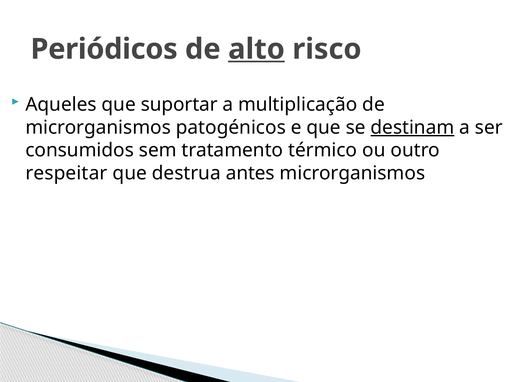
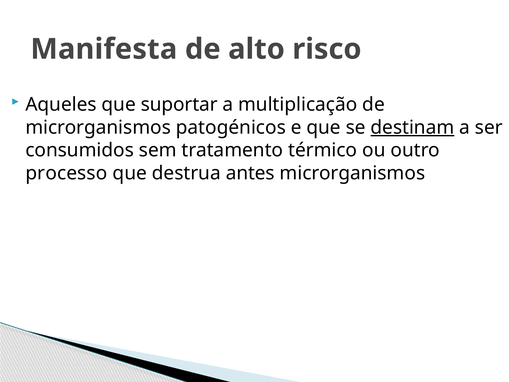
Periódicos: Periódicos -> Manifesta
alto underline: present -> none
respeitar: respeitar -> processo
